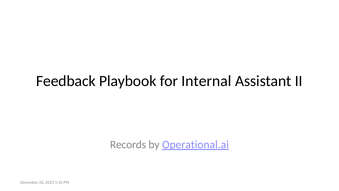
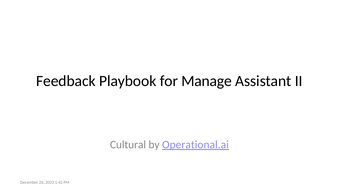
Internal: Internal -> Manage
Records: Records -> Cultural
